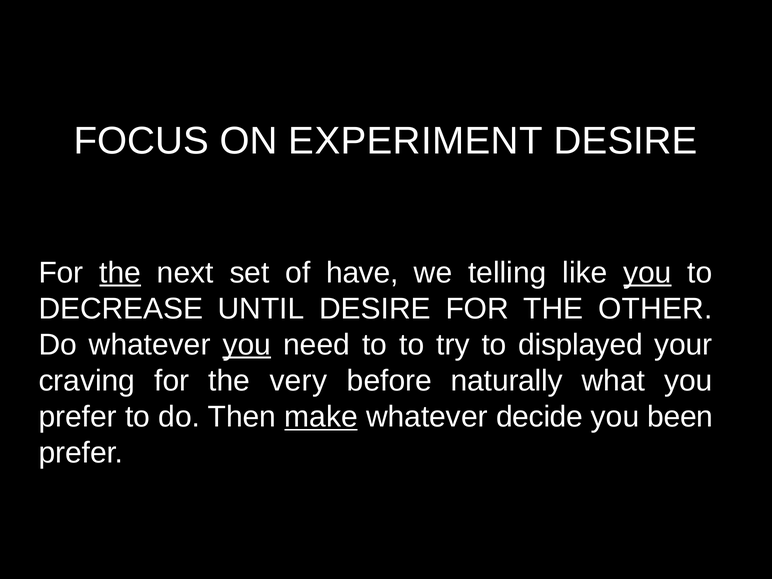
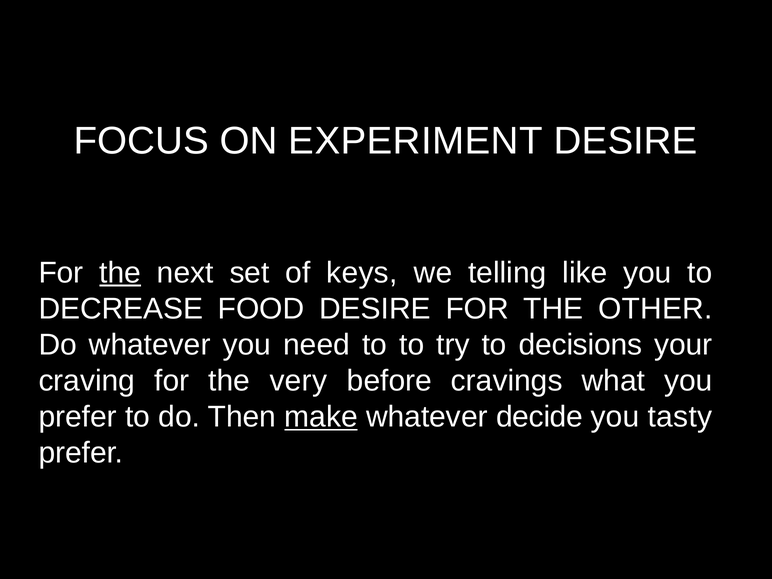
have: have -> keys
you at (647, 273) underline: present -> none
UNTIL: UNTIL -> FOOD
you at (247, 345) underline: present -> none
displayed: displayed -> decisions
naturally: naturally -> cravings
been: been -> tasty
